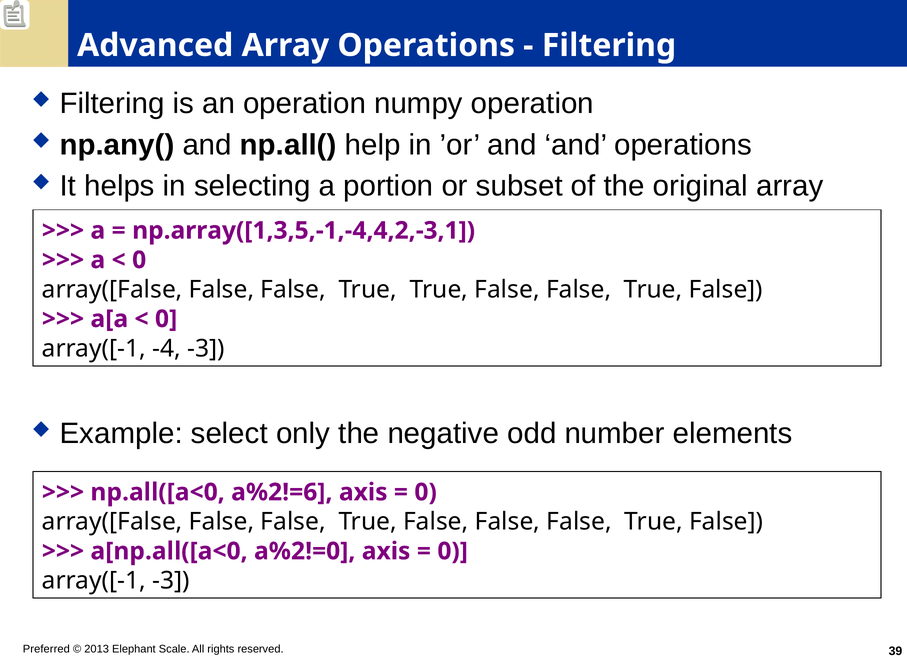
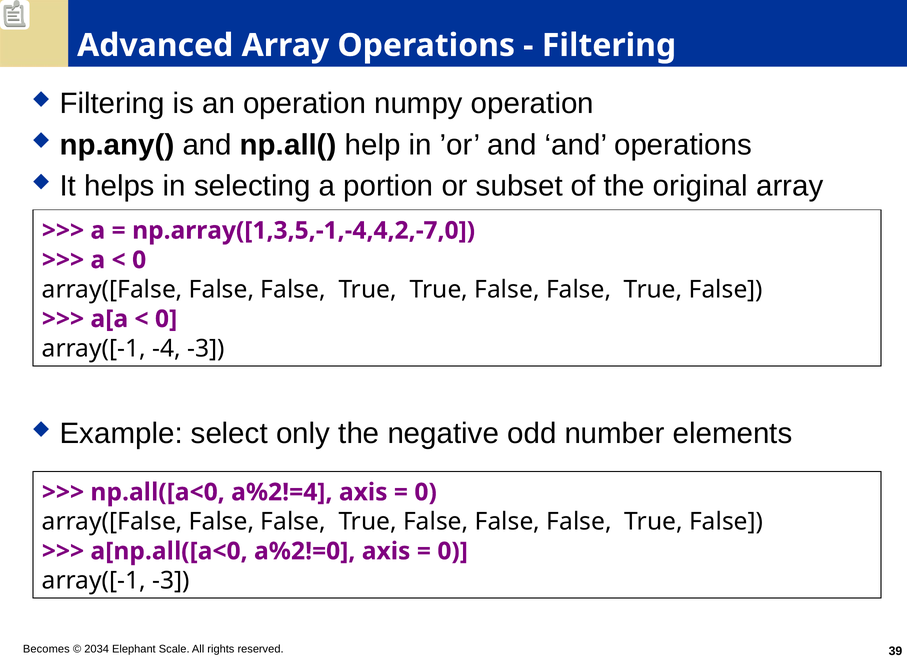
np.array([1,3,5,-1,-4,4,2,-3,1: np.array([1,3,5,-1,-4,4,2,-3,1 -> np.array([1,3,5,-1,-4,4,2,-7,0
a%2!=6: a%2!=6 -> a%2!=4
Preferred: Preferred -> Becomes
2013: 2013 -> 2034
